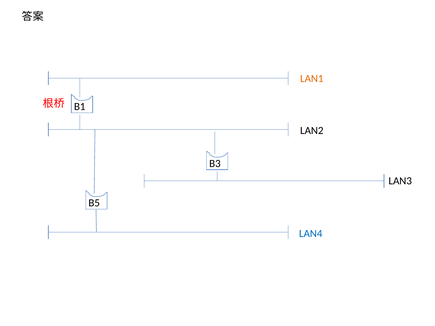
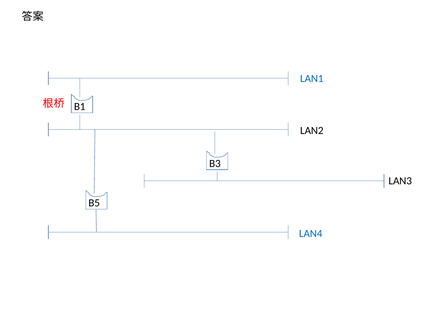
LAN1 colour: orange -> blue
